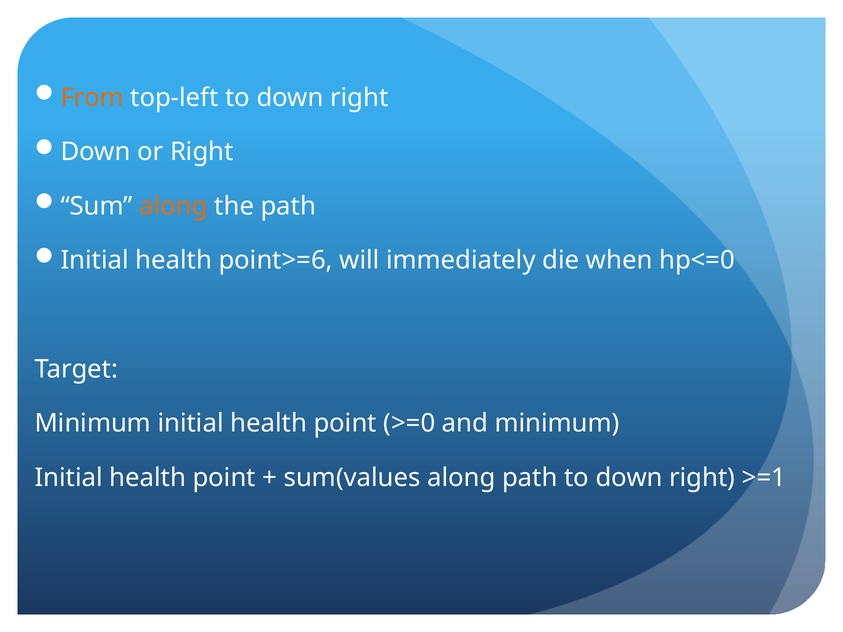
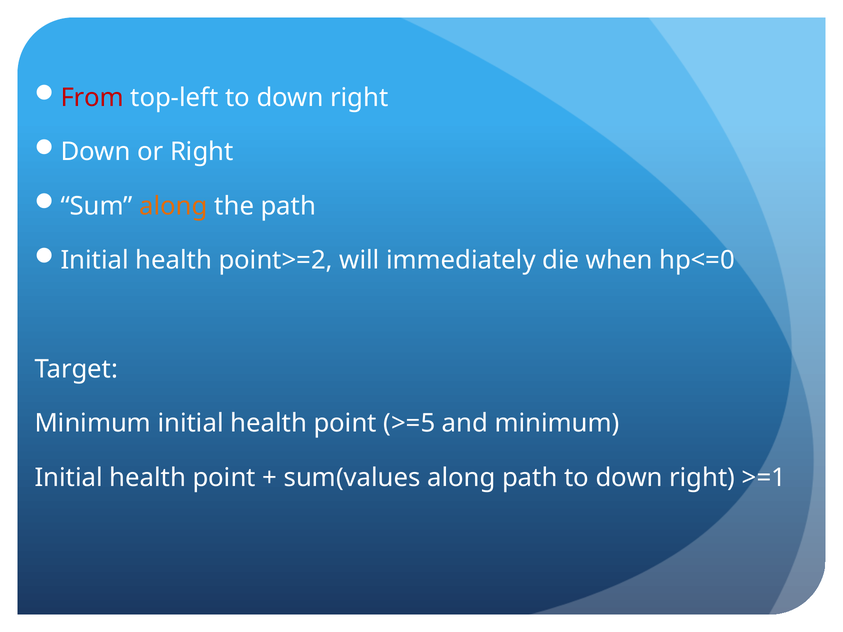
From colour: orange -> red
point>=6: point>=6 -> point>=2
>=0: >=0 -> >=5
